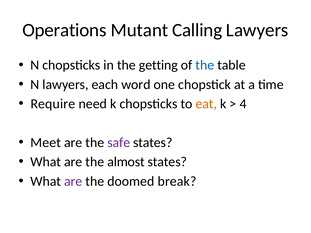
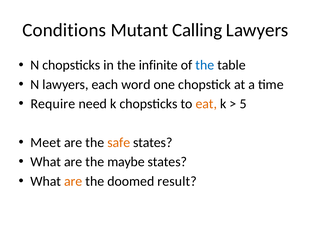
Operations: Operations -> Conditions
getting: getting -> infinite
4: 4 -> 5
safe colour: purple -> orange
almost: almost -> maybe
are at (73, 181) colour: purple -> orange
break: break -> result
